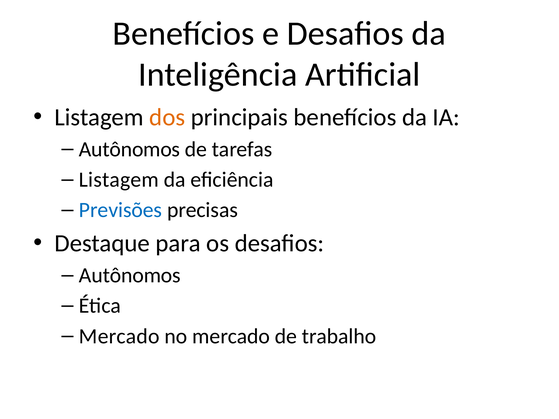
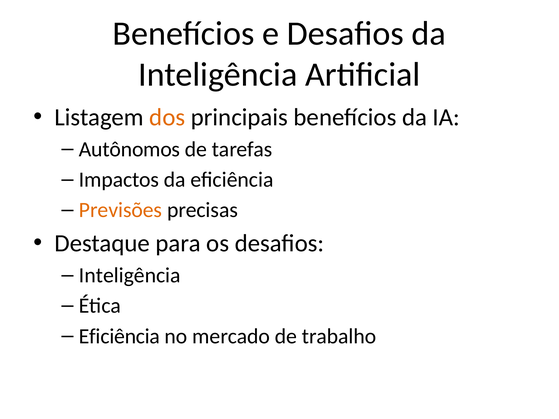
Listagem at (119, 180): Listagem -> Impactos
Previsões colour: blue -> orange
Autônomos at (130, 276): Autônomos -> Inteligência
Mercado at (119, 336): Mercado -> Eficiência
